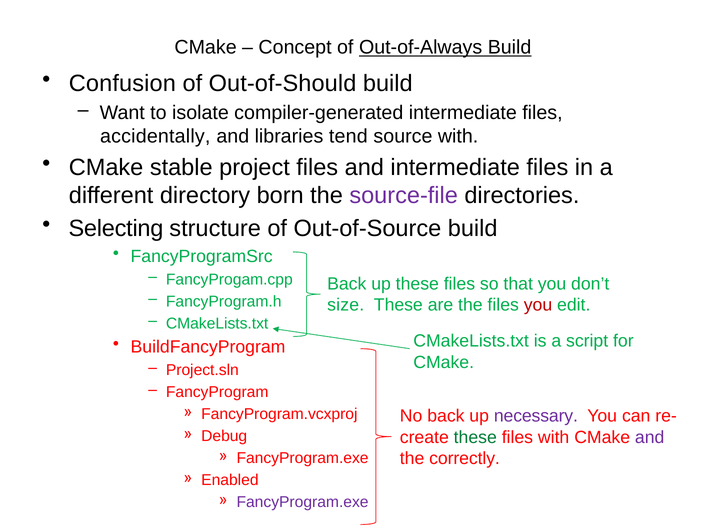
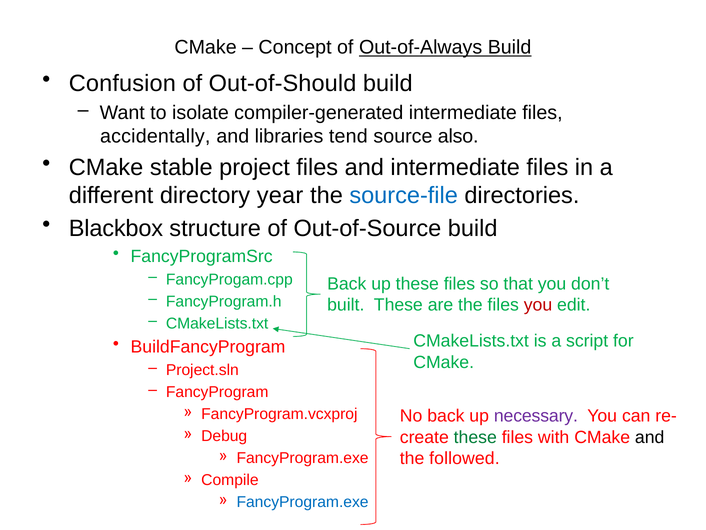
source with: with -> also
born: born -> year
source-file colour: purple -> blue
Selecting: Selecting -> Blackbox
size: size -> built
and at (650, 437) colour: purple -> black
correctly: correctly -> followed
Enabled: Enabled -> Compile
FancyProgram.exe at (303, 501) colour: purple -> blue
